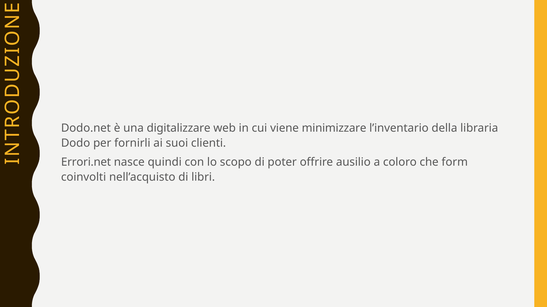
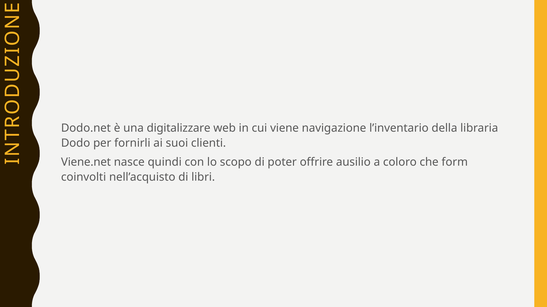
minimizzare: minimizzare -> navigazione
Errori.net: Errori.net -> Viene.net
